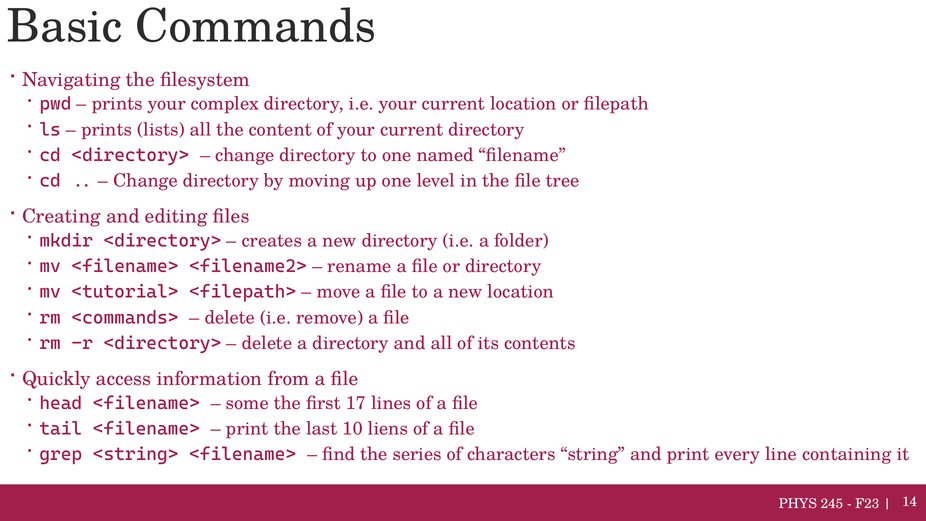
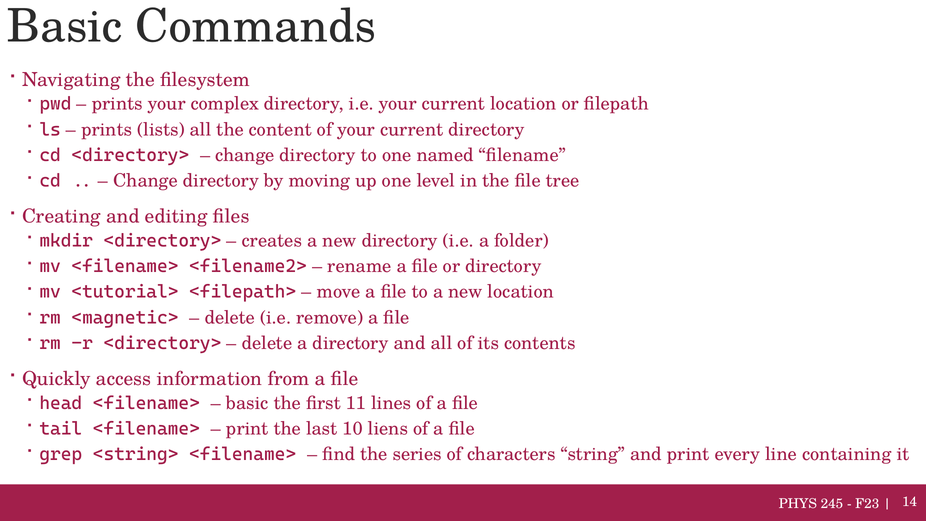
<commands>: <commands> -> <magnetic>
some at (247, 403): some -> basic
17: 17 -> 11
